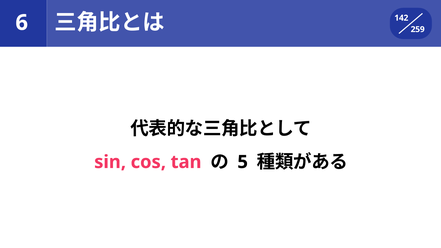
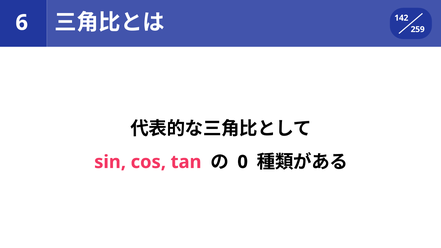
5: 5 -> 0
